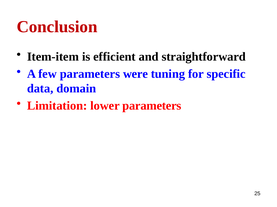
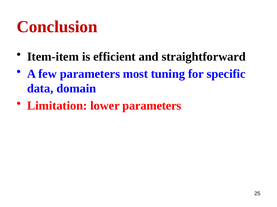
were: were -> most
